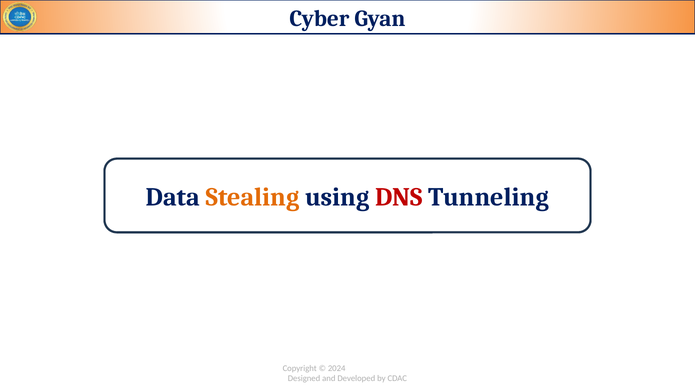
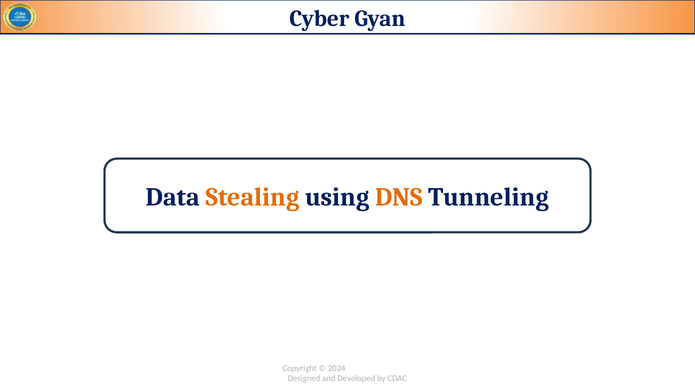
DNS colour: red -> orange
